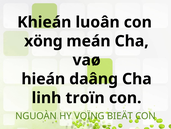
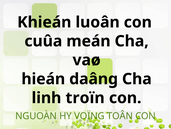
xöng: xöng -> cuûa
BIEÄT: BIEÄT -> TOÂN
